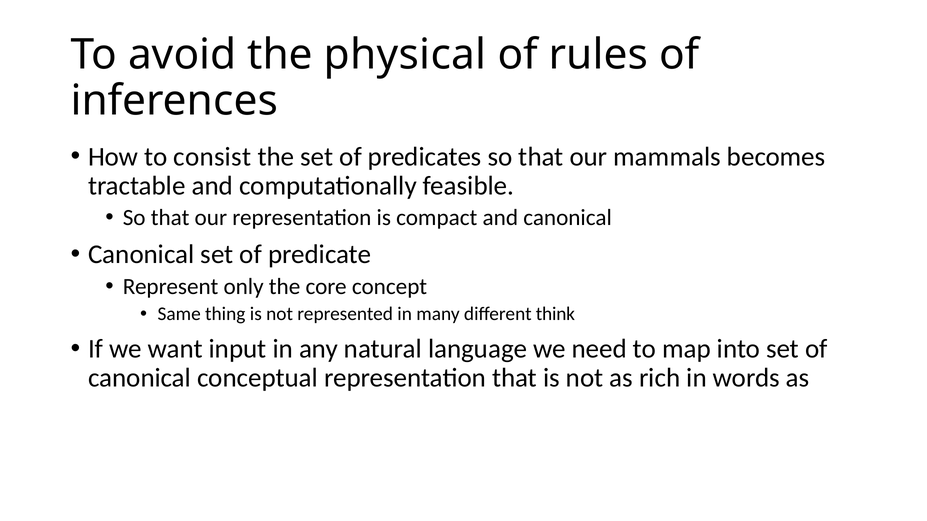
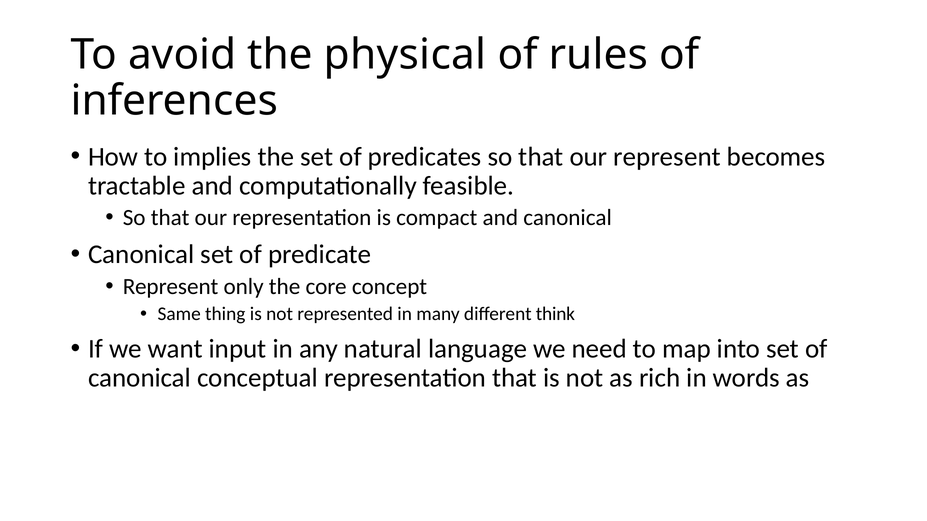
consist: consist -> implies
our mammals: mammals -> represent
